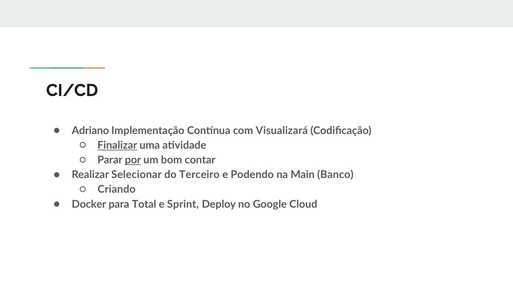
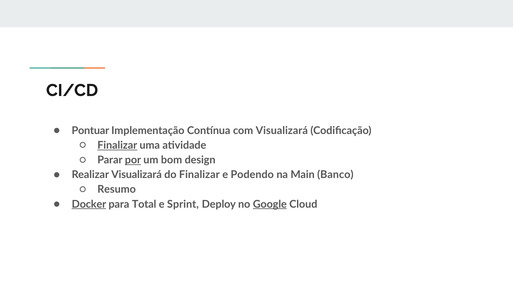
Adriano: Adriano -> Pontuar
contar: contar -> design
Realizar Selecionar: Selecionar -> Visualizará
do Terceiro: Terceiro -> Finalizar
Criando: Criando -> Resumo
Docker underline: none -> present
Google underline: none -> present
